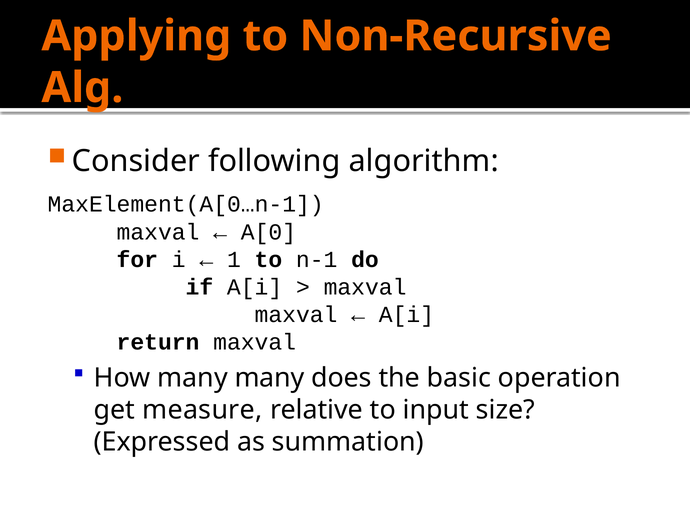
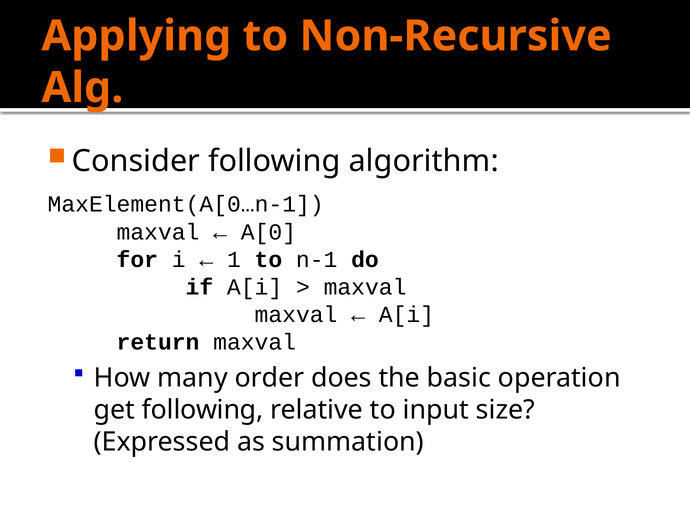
many many: many -> order
get measure: measure -> following
